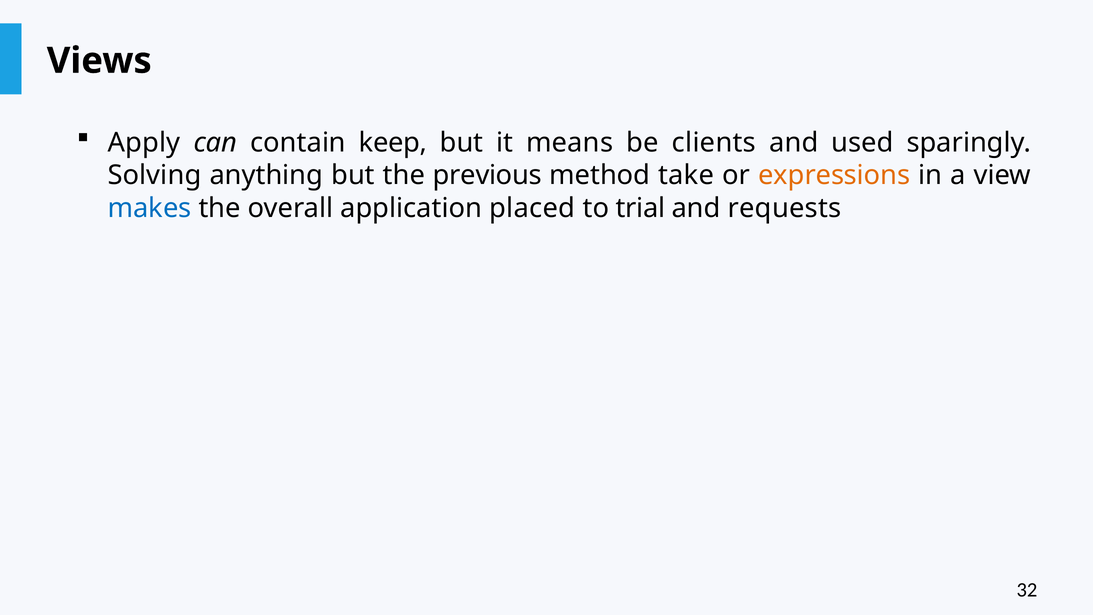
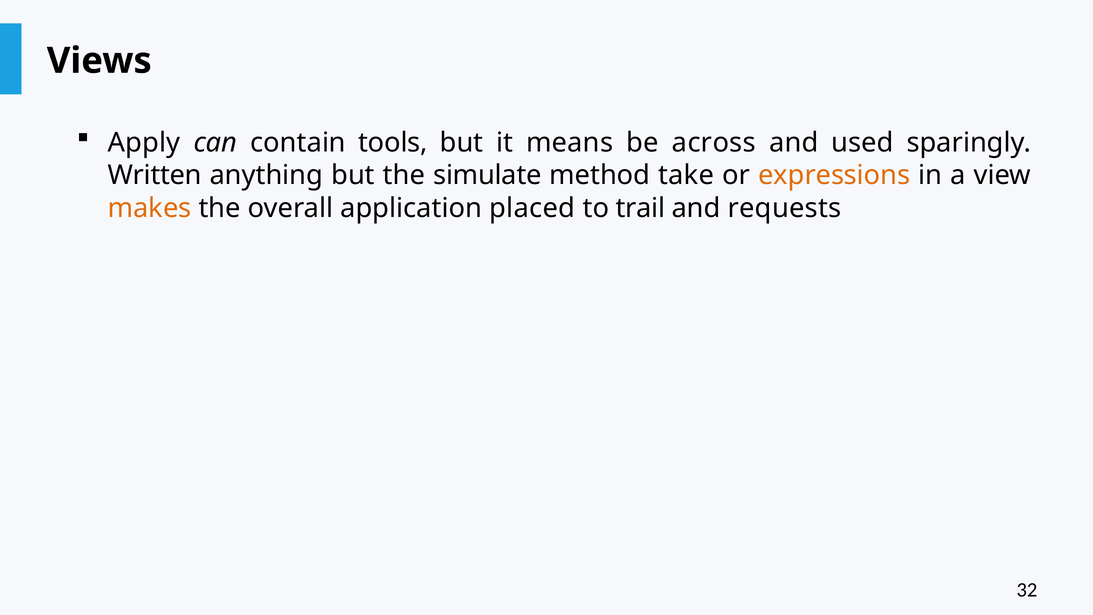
keep: keep -> tools
clients: clients -> across
Solving: Solving -> Written
previous: previous -> simulate
makes colour: blue -> orange
trial: trial -> trail
